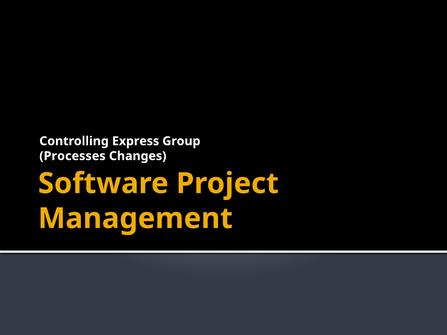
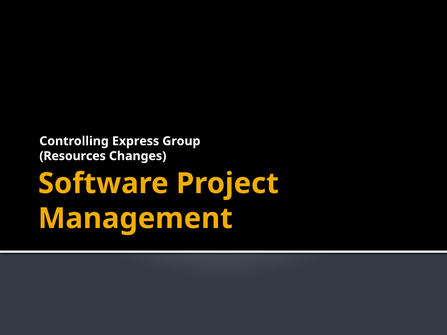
Processes: Processes -> Resources
